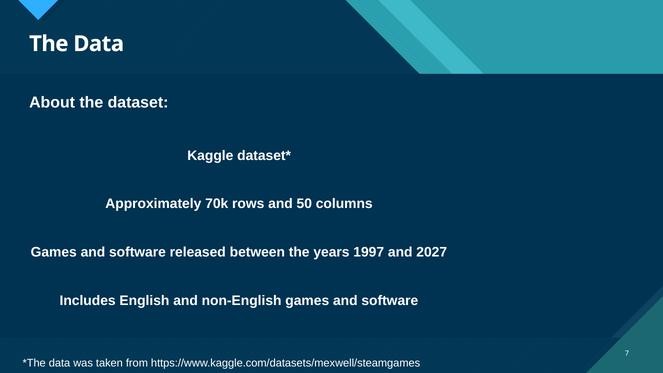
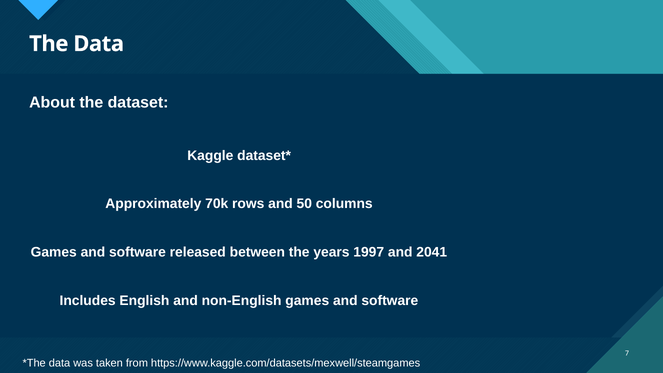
2027: 2027 -> 2041
